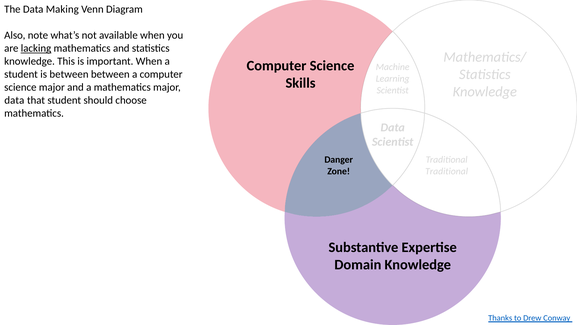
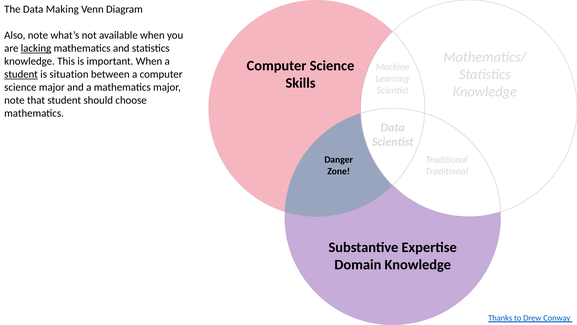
student at (21, 74) underline: none -> present
is between: between -> situation
data at (14, 100): data -> note
